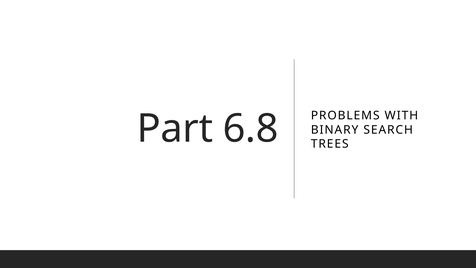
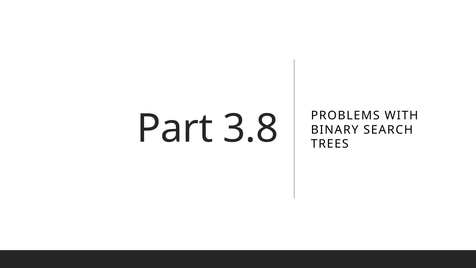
6.8: 6.8 -> 3.8
